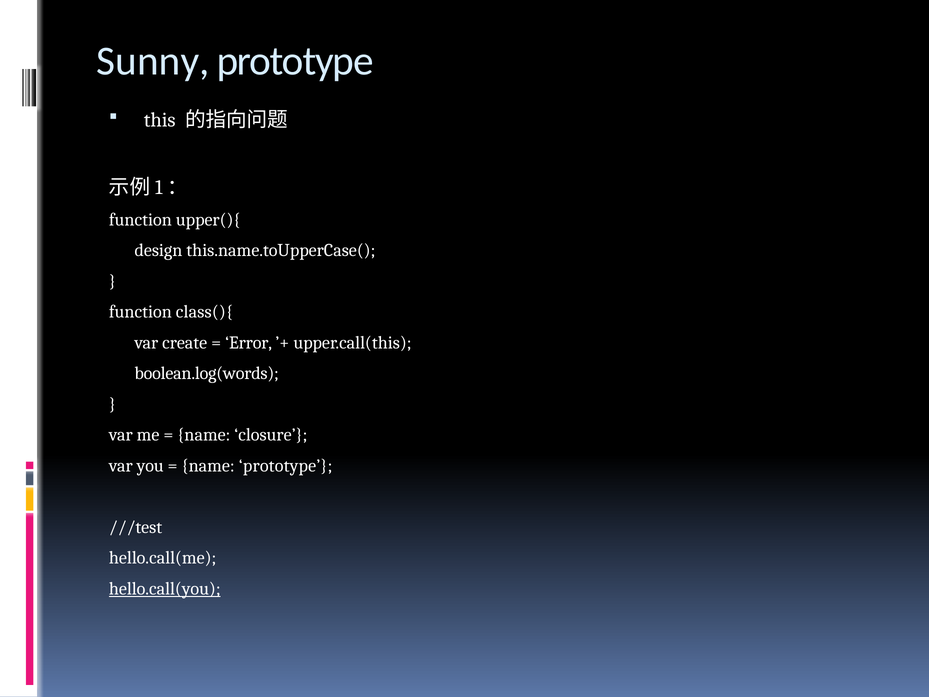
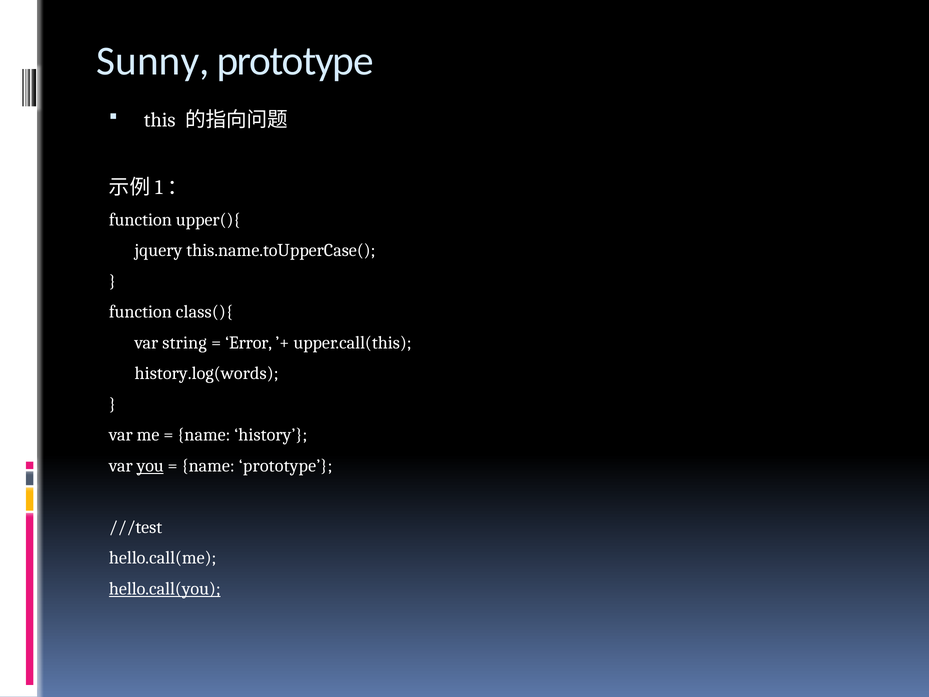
design: design -> jquery
create: create -> string
boolean.log(words: boolean.log(words -> history.log(words
closure: closure -> history
you underline: none -> present
